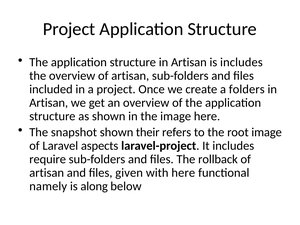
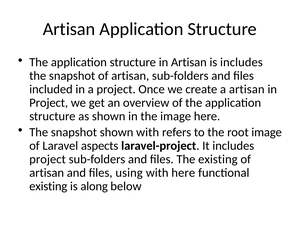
Project at (69, 29): Project -> Artisan
overview at (72, 76): overview -> snapshot
a folders: folders -> artisan
Artisan at (49, 103): Artisan -> Project
shown their: their -> with
require at (48, 159): require -> project
The rollback: rollback -> existing
given: given -> using
namely at (48, 186): namely -> existing
